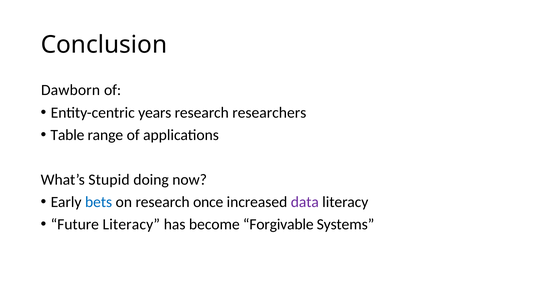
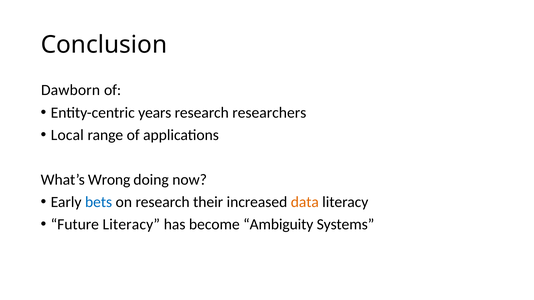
Table: Table -> Local
Stupid: Stupid -> Wrong
once: once -> their
data colour: purple -> orange
Forgivable: Forgivable -> Ambiguity
